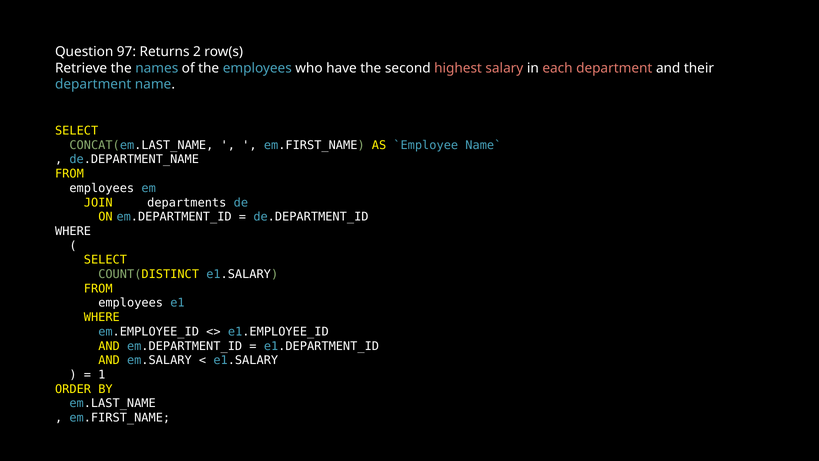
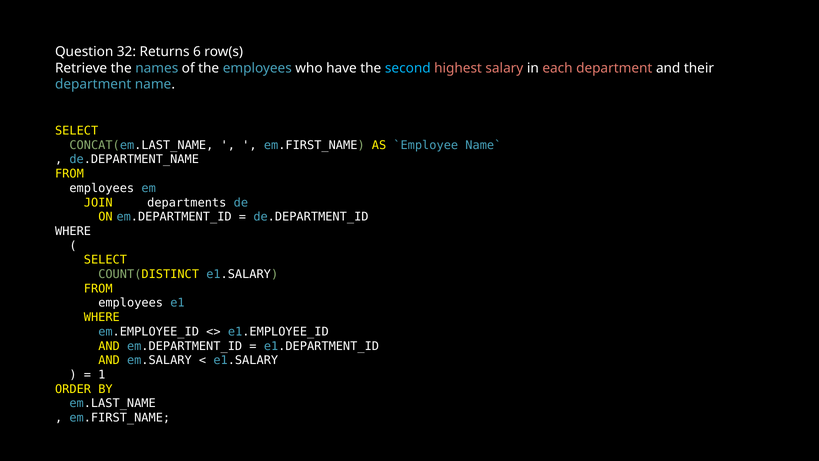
97: 97 -> 32
2: 2 -> 6
second colour: white -> light blue
